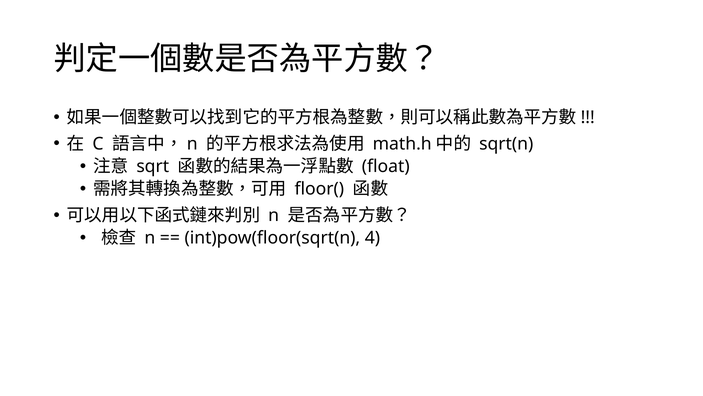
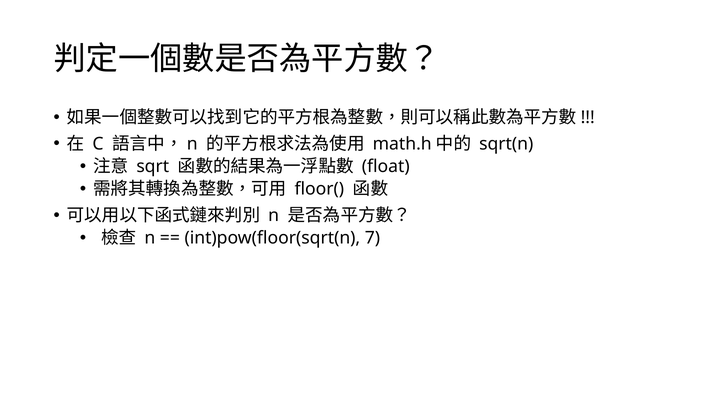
4: 4 -> 7
